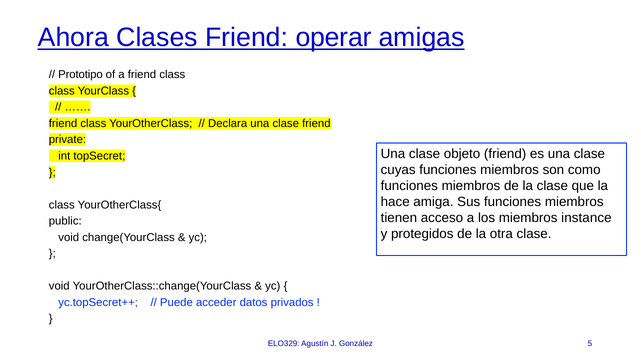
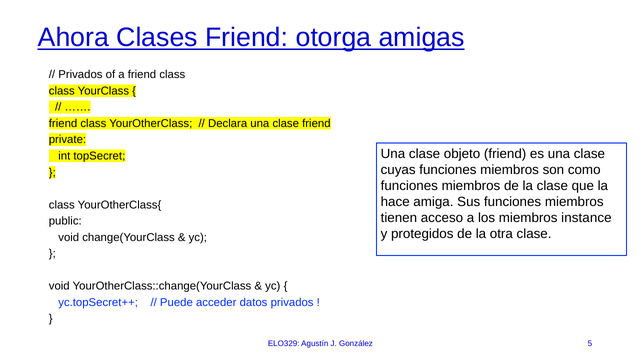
operar: operar -> otorga
Prototipo at (80, 75): Prototipo -> Privados
